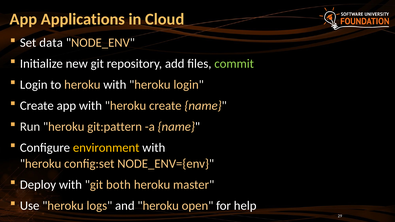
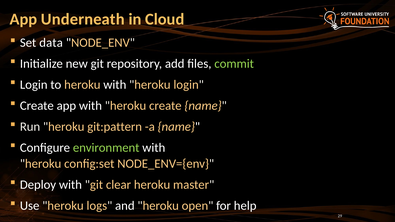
Applications: Applications -> Underneath
environment colour: yellow -> light green
both: both -> clear
